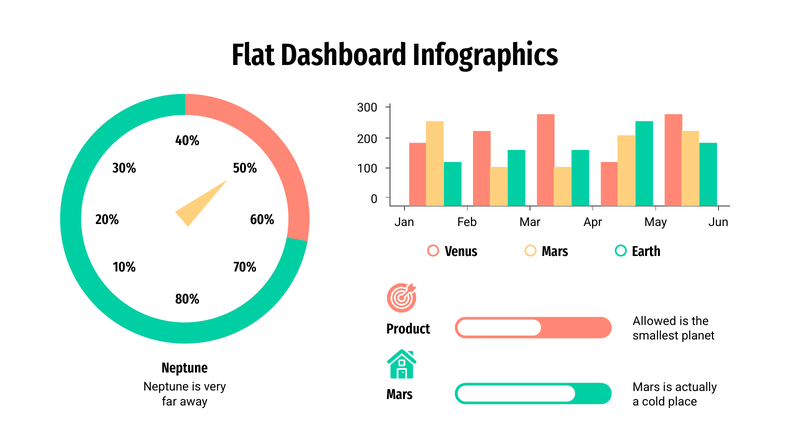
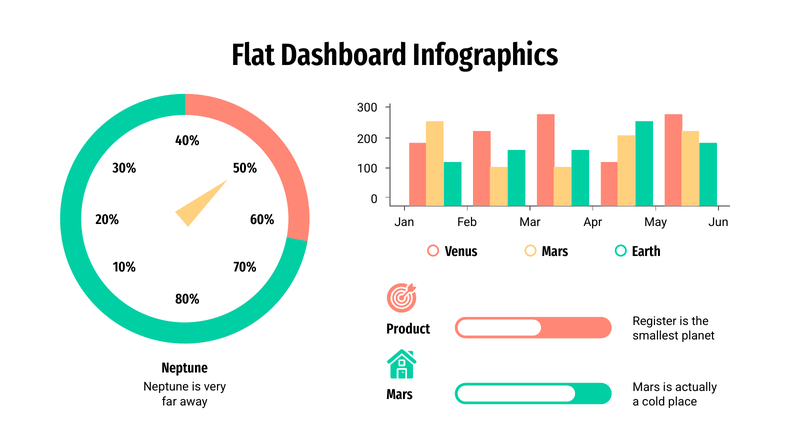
Allowed: Allowed -> Register
